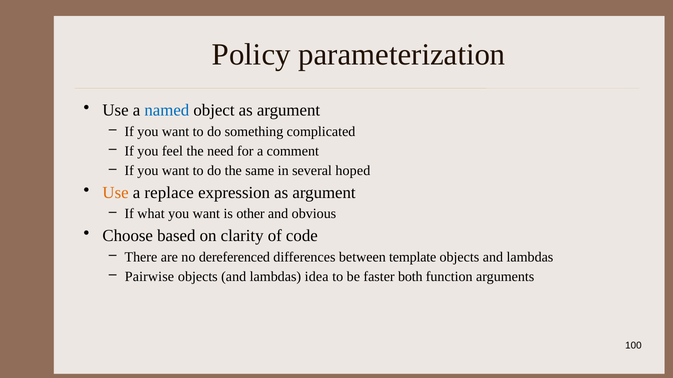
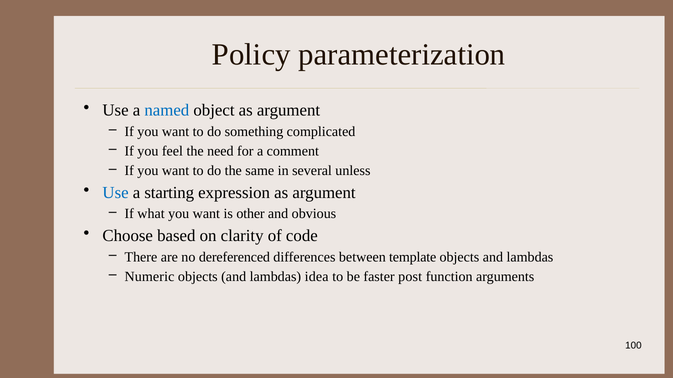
hoped: hoped -> unless
Use at (116, 193) colour: orange -> blue
replace: replace -> starting
Pairwise: Pairwise -> Numeric
both: both -> post
